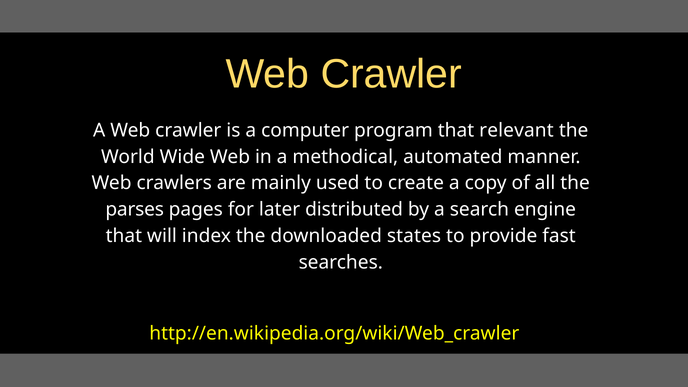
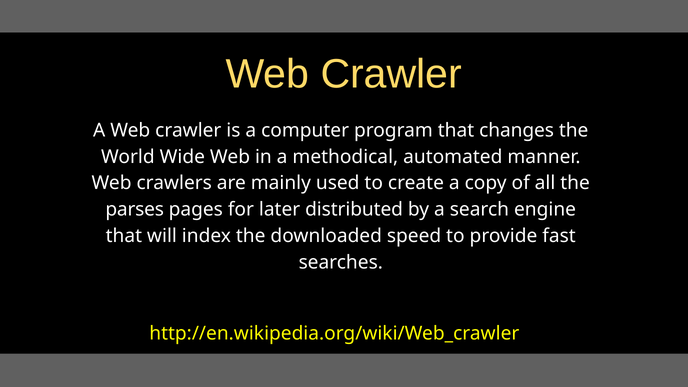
relevant: relevant -> changes
states: states -> speed
